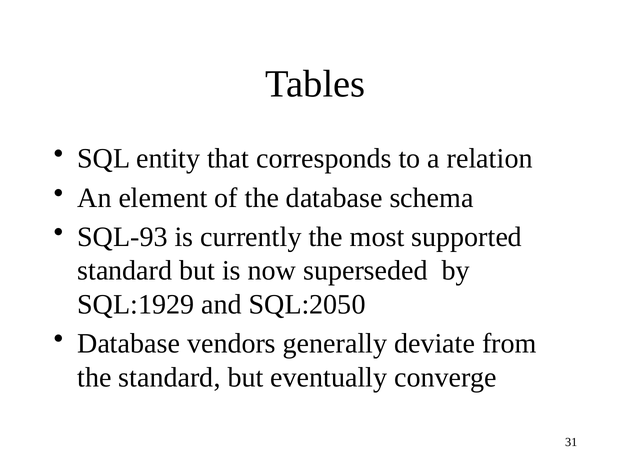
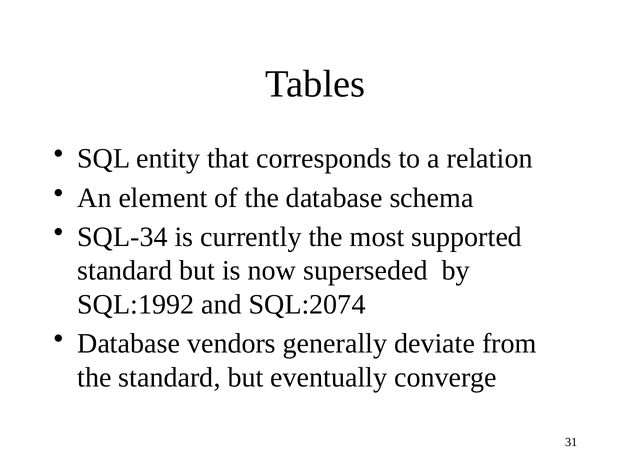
SQL-93: SQL-93 -> SQL-34
SQL:1929: SQL:1929 -> SQL:1992
SQL:2050: SQL:2050 -> SQL:2074
